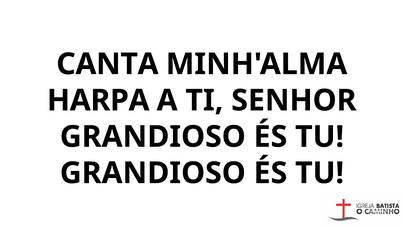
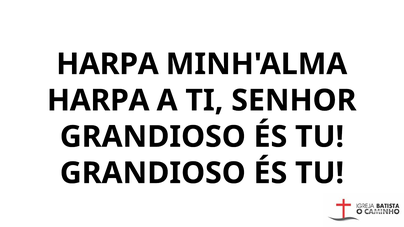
CANTA at (107, 64): CANTA -> HARPA
